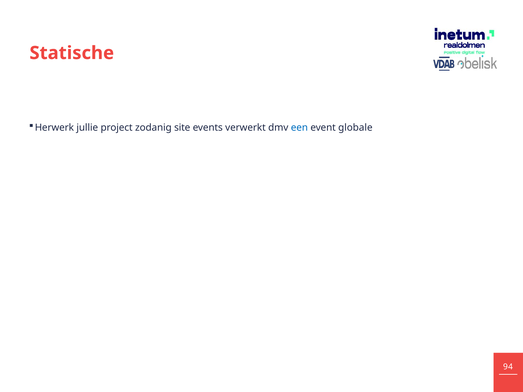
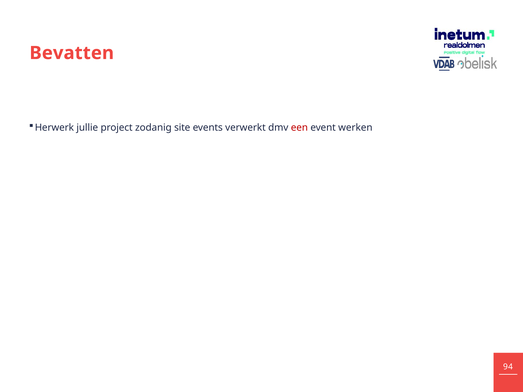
Statische: Statische -> Bevatten
een colour: blue -> red
globale: globale -> werken
